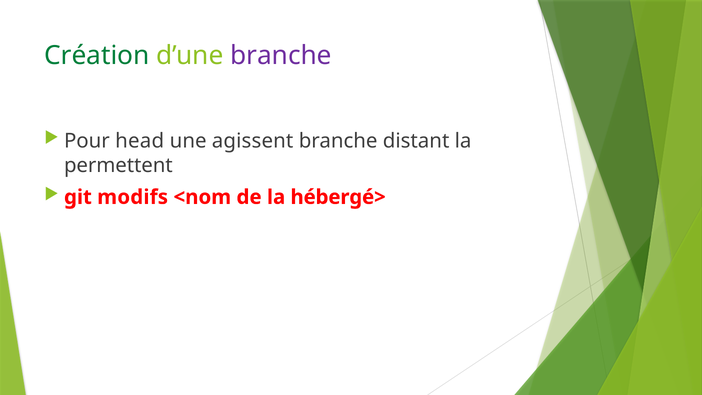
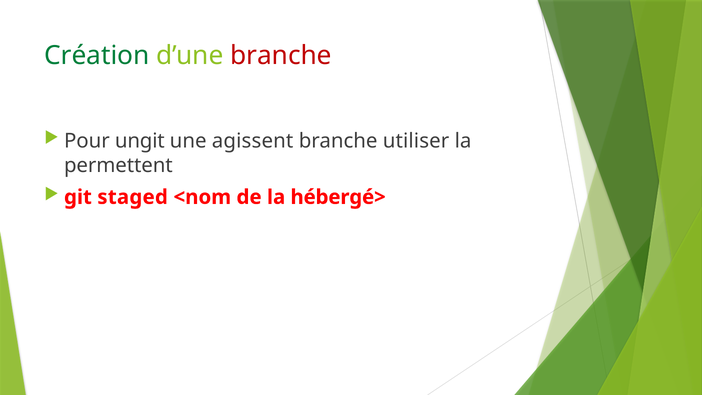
branche at (281, 55) colour: purple -> red
head: head -> ungit
distant: distant -> utiliser
modifs: modifs -> staged
